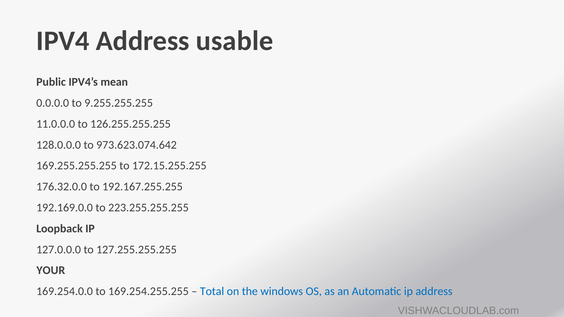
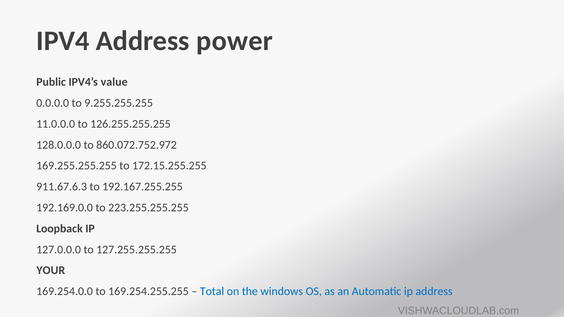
usable: usable -> power
mean: mean -> value
973.623.074.642: 973.623.074.642 -> 860.072.752.972
176.32.0.0: 176.32.0.0 -> 911.67.6.3
